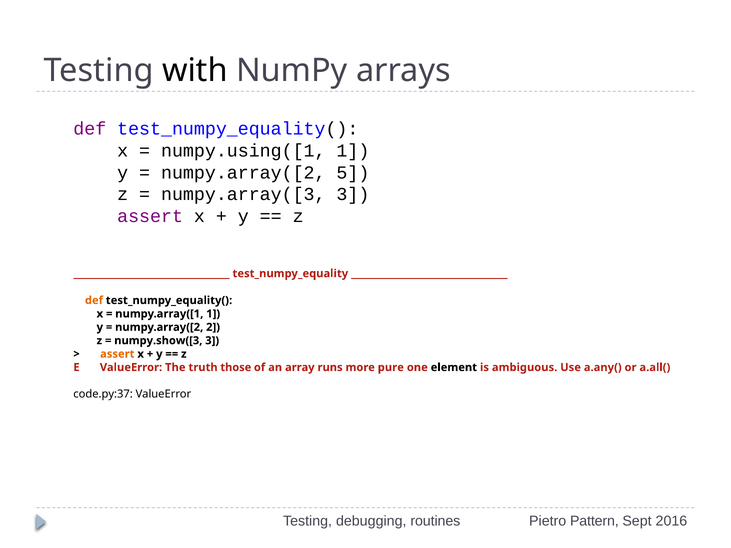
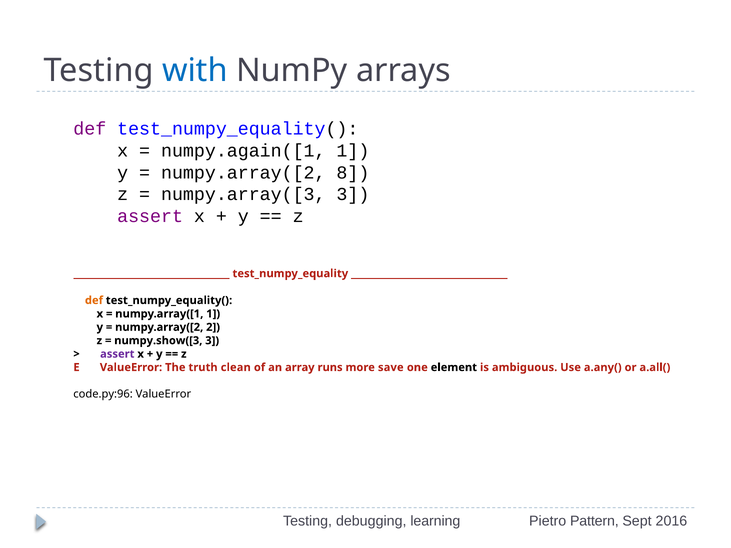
with colour: black -> blue
numpy.using([1: numpy.using([1 -> numpy.again([1
5: 5 -> 8
assert at (117, 354) colour: orange -> purple
those: those -> clean
pure: pure -> save
code.py:37: code.py:37 -> code.py:96
routines: routines -> learning
